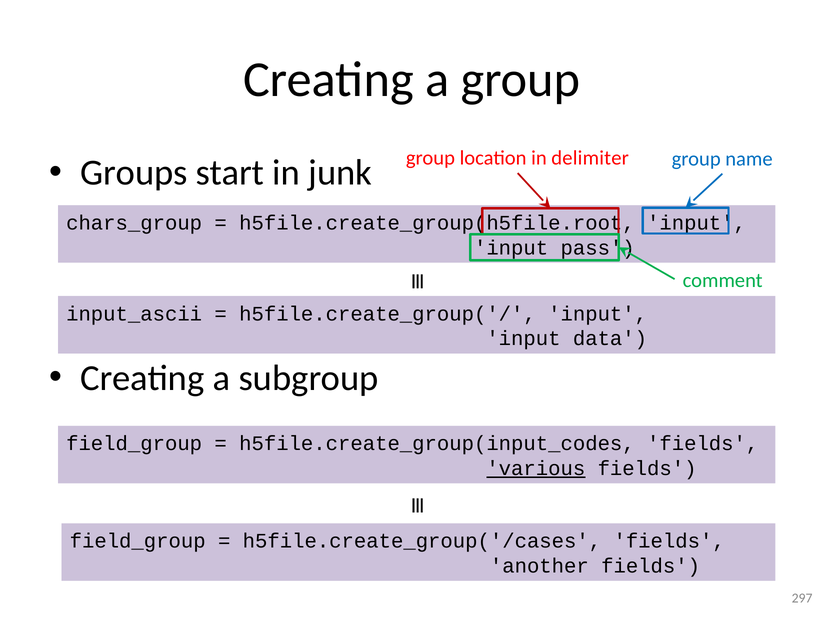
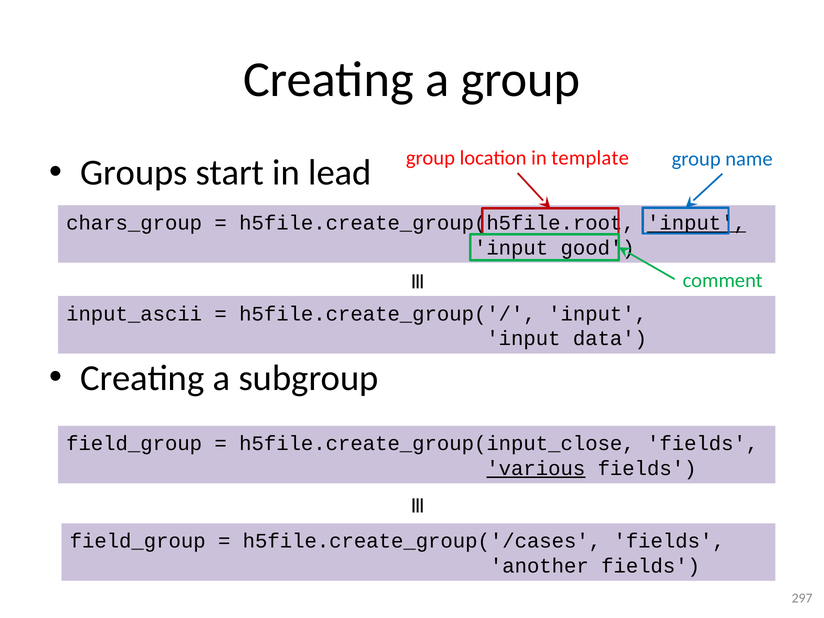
delimiter: delimiter -> template
junk: junk -> lead
input at (697, 223) underline: none -> present
pass: pass -> good
h5file.create_group(input_codes: h5file.create_group(input_codes -> h5file.create_group(input_close
